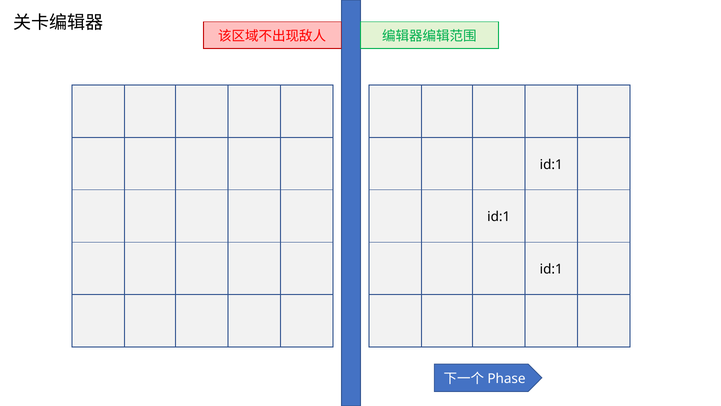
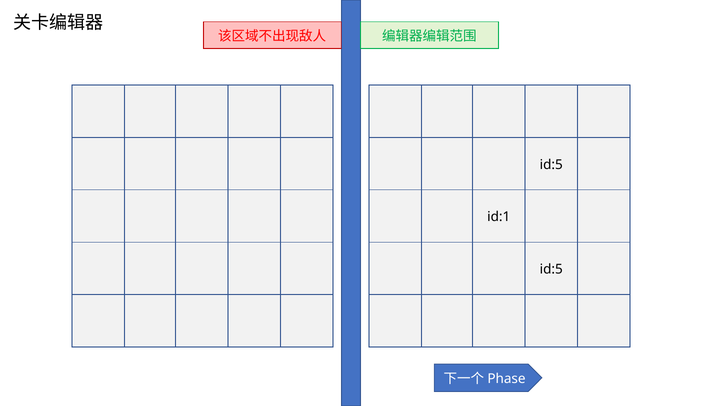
id:1 at (551, 164): id:1 -> id:5
id:1 at (551, 269): id:1 -> id:5
